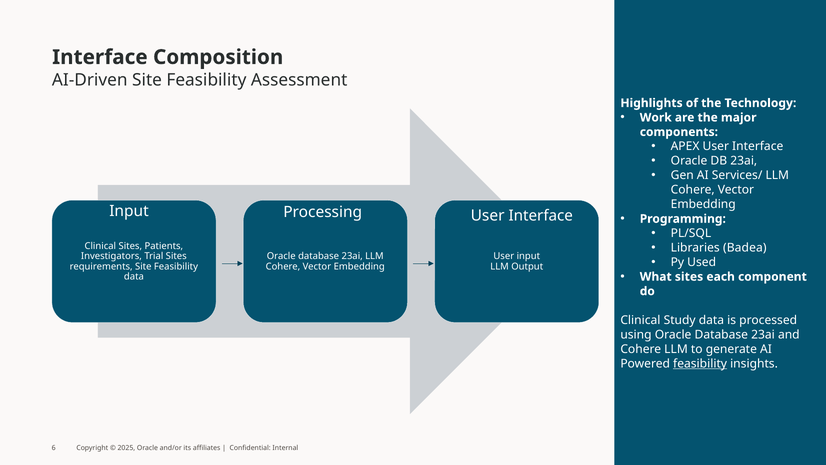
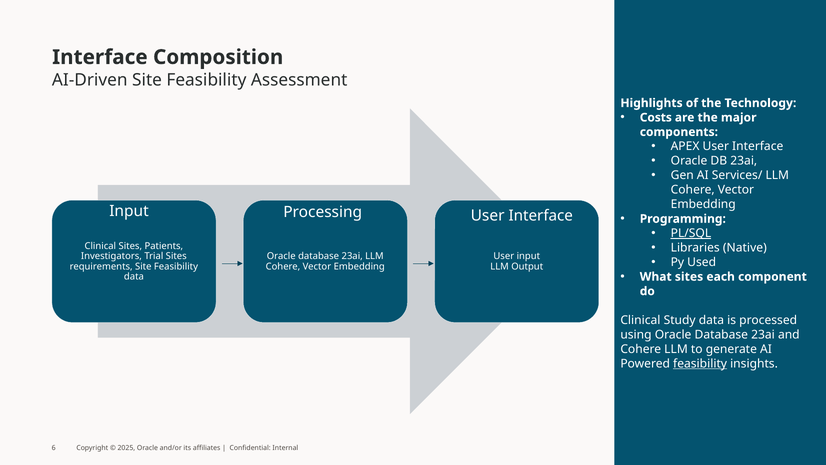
Work: Work -> Costs
PL/SQL underline: none -> present
Badea: Badea -> Native
